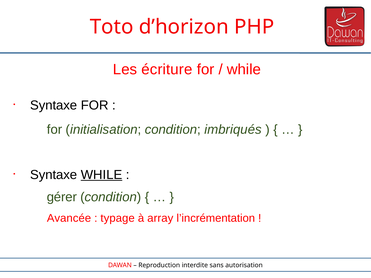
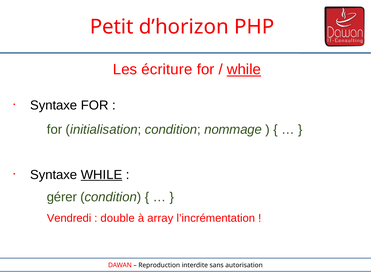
Toto: Toto -> Petit
while at (244, 70) underline: none -> present
imbriqués: imbriqués -> nommage
Avancée: Avancée -> Vendredi
typage: typage -> double
